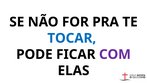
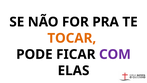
TOCAR colour: blue -> orange
